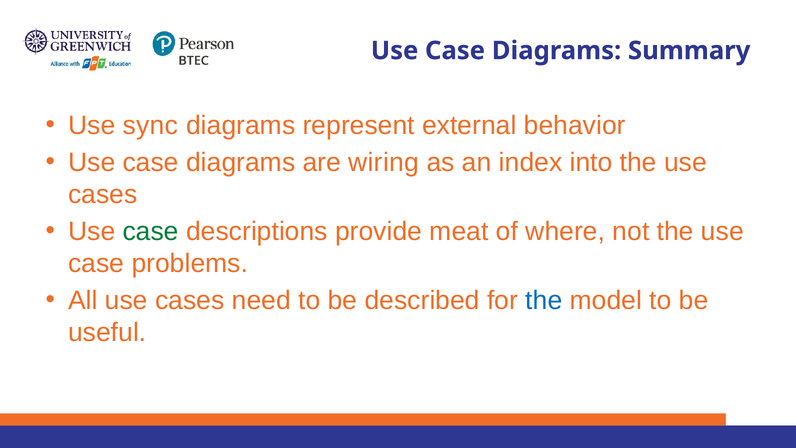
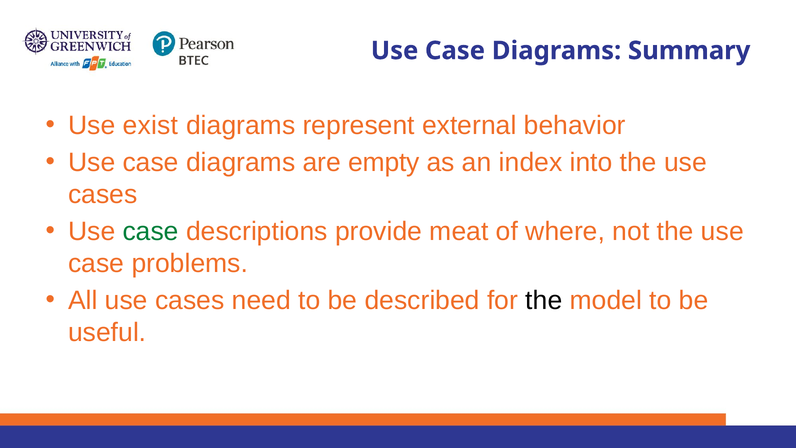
sync: sync -> exist
wiring: wiring -> empty
the at (544, 300) colour: blue -> black
